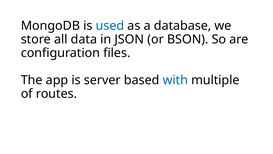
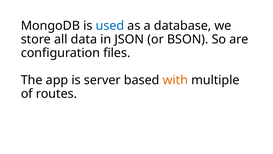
with colour: blue -> orange
